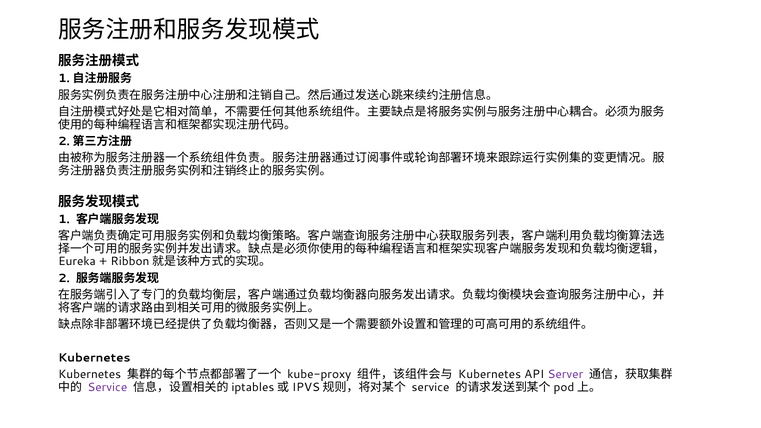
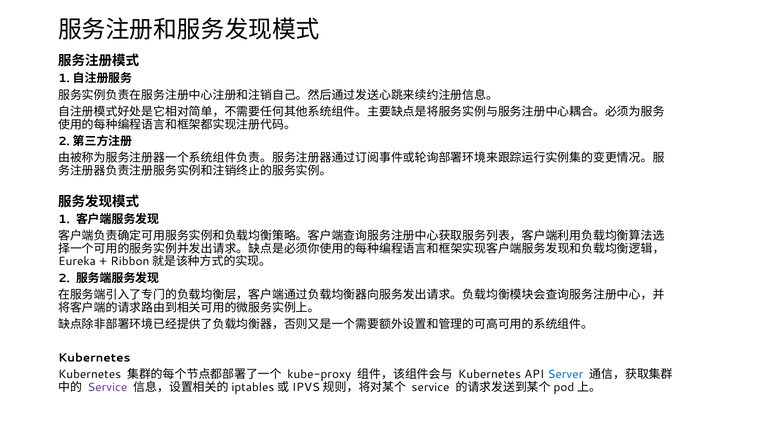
Server colour: purple -> blue
